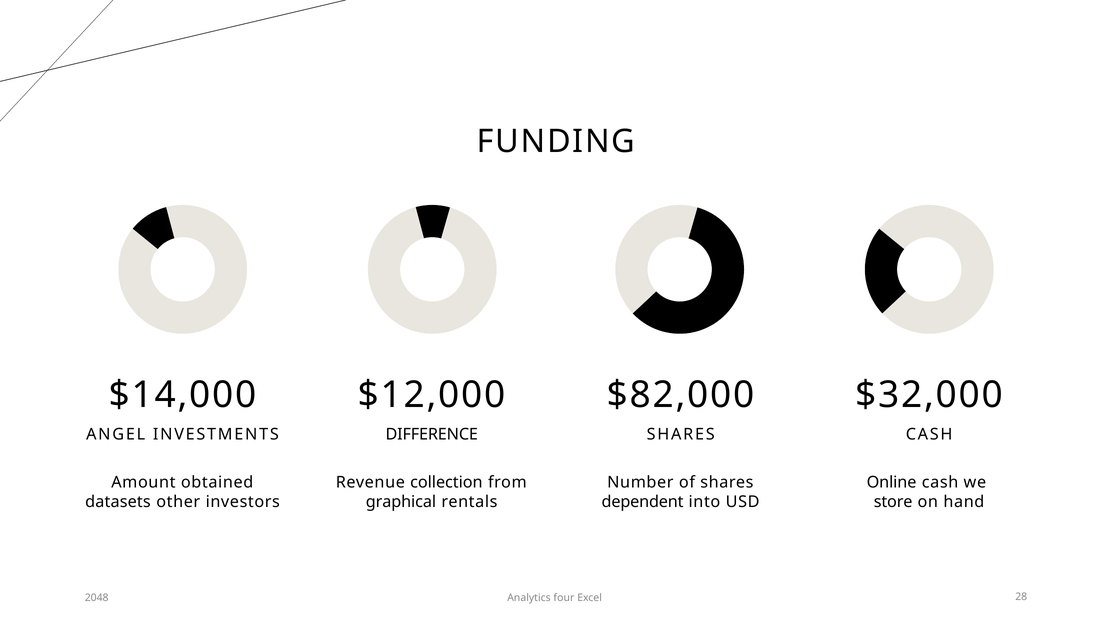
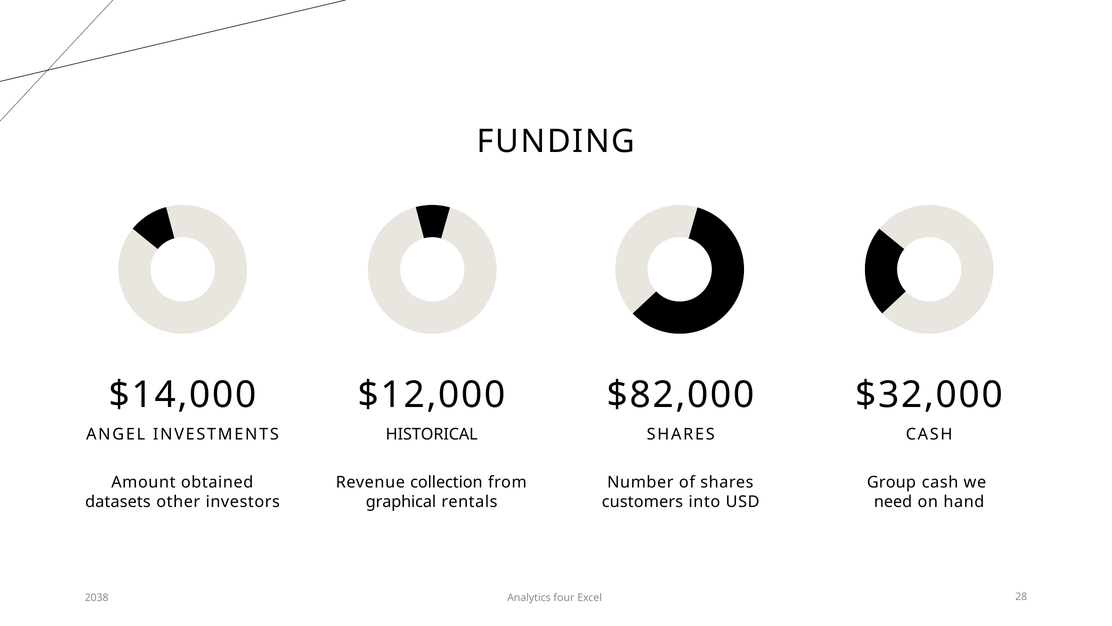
DIFFERENCE: DIFFERENCE -> HISTORICAL
Online: Online -> Group
dependent: dependent -> customers
store: store -> need
2048: 2048 -> 2038
